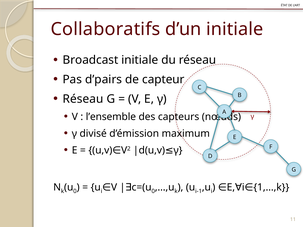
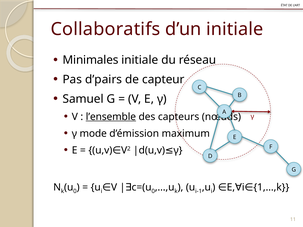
Broadcast: Broadcast -> Minimales
Réseau at (83, 99): Réseau -> Samuel
l’ensemble underline: none -> present
divisé: divisé -> mode
